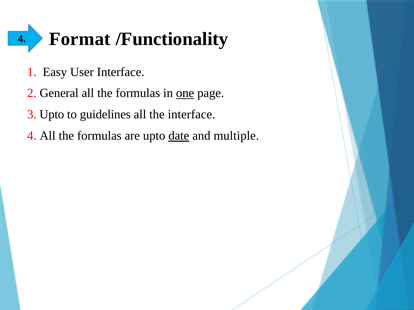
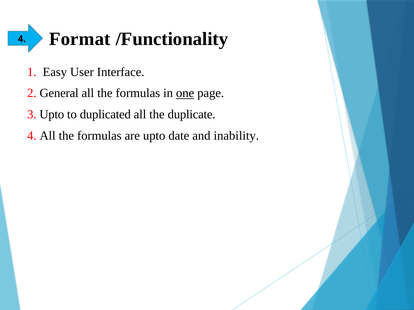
guidelines: guidelines -> duplicated
the interface: interface -> duplicate
date underline: present -> none
multiple: multiple -> inability
